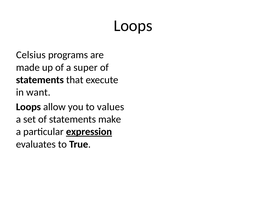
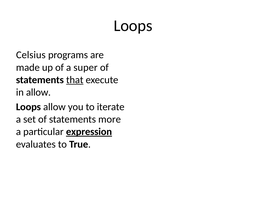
that underline: none -> present
in want: want -> allow
values: values -> iterate
make: make -> more
